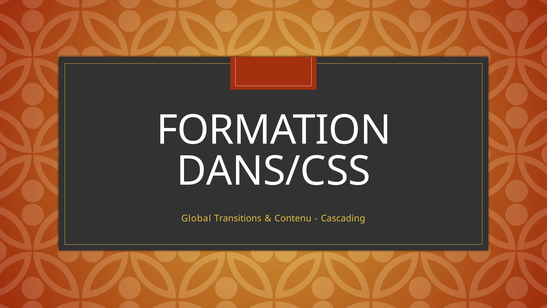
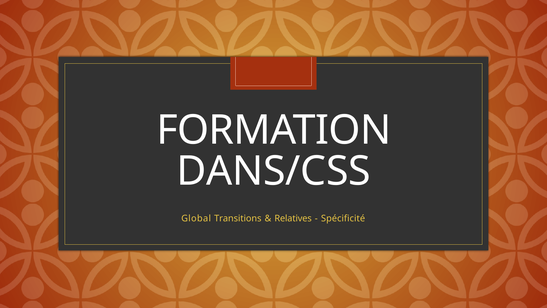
Contenu: Contenu -> Relatives
Cascading: Cascading -> Spécificité
